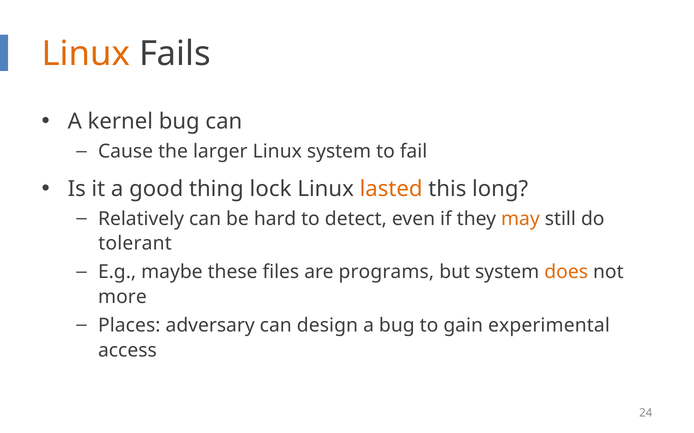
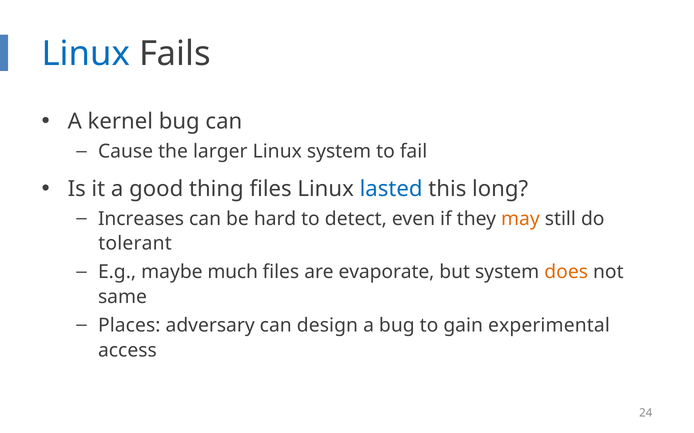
Linux at (86, 54) colour: orange -> blue
thing lock: lock -> files
lasted colour: orange -> blue
Relatively: Relatively -> Increases
these: these -> much
programs: programs -> evaporate
more: more -> same
